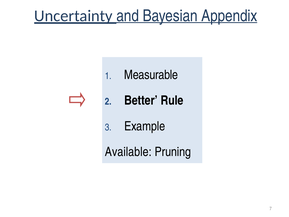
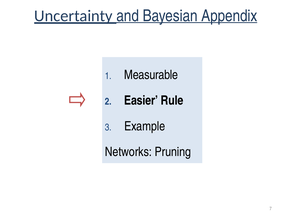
Better: Better -> Easier
Available: Available -> Networks
